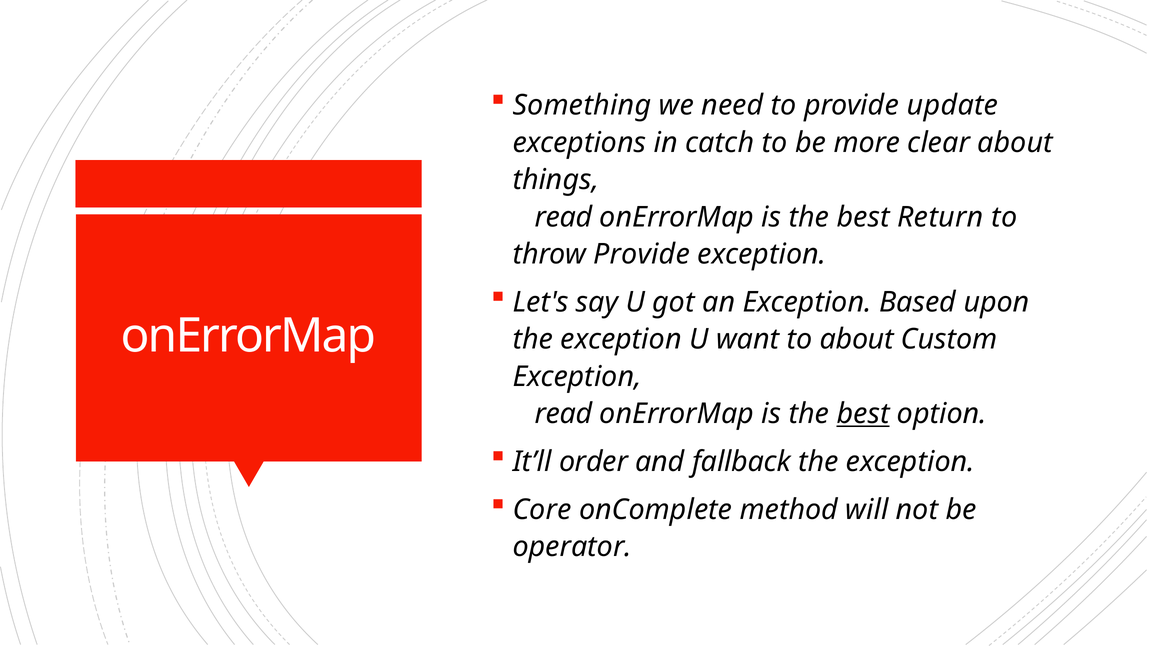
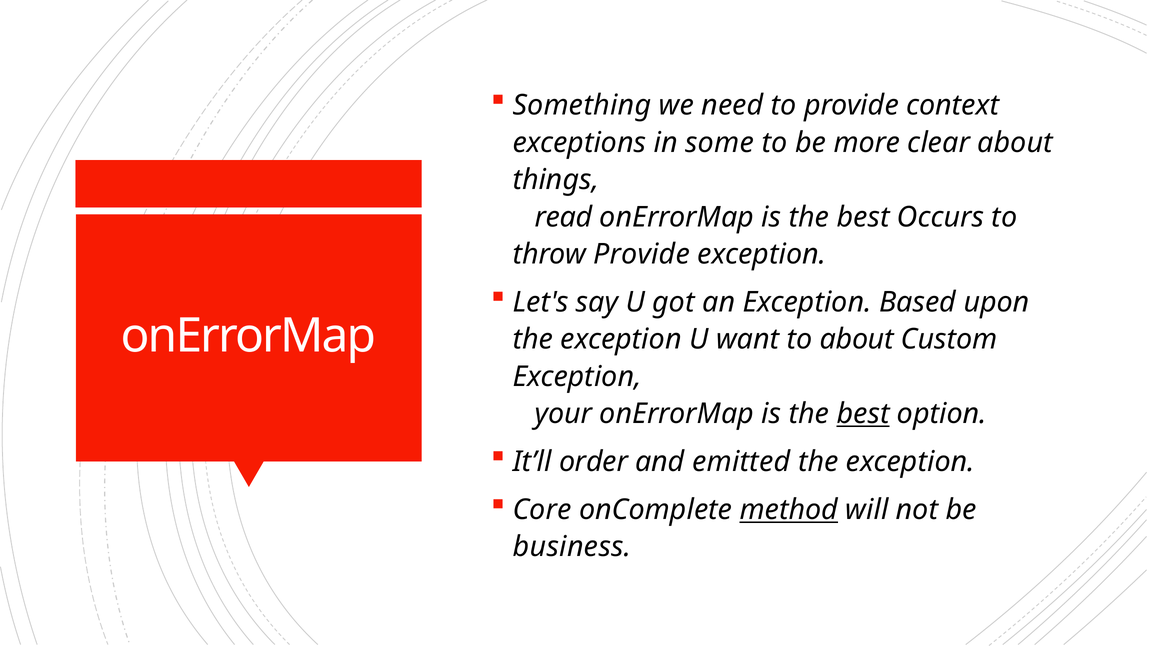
update: update -> context
catch: catch -> some
Return: Return -> Occurs
read at (564, 414): read -> your
fallback: fallback -> emitted
method underline: none -> present
operator: operator -> business
